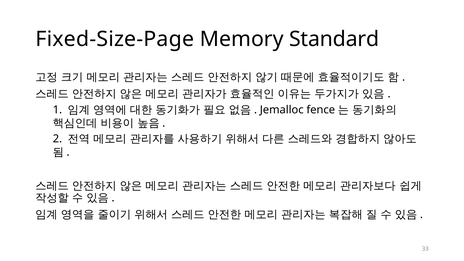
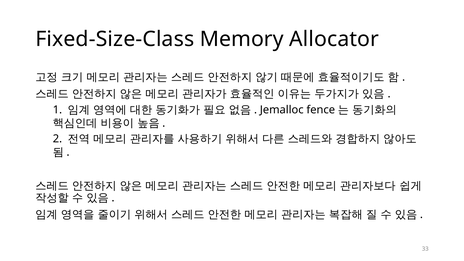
Fixed-Size-Page: Fixed-Size-Page -> Fixed-Size-Class
Standard: Standard -> Allocator
